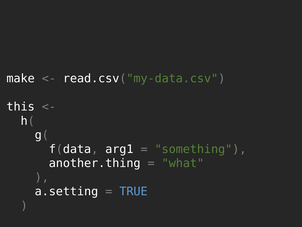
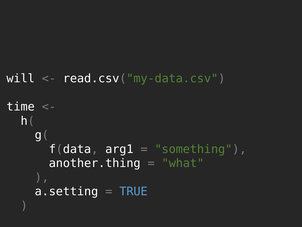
make: make -> will
this: this -> time
